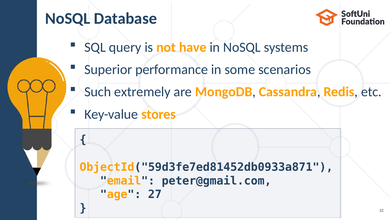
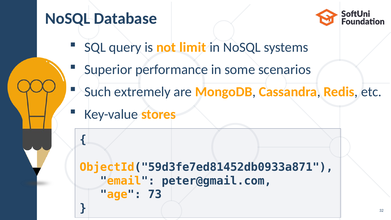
have: have -> limit
27: 27 -> 73
